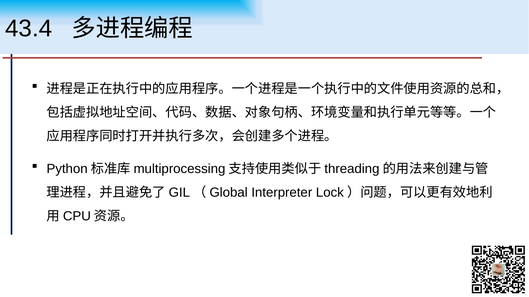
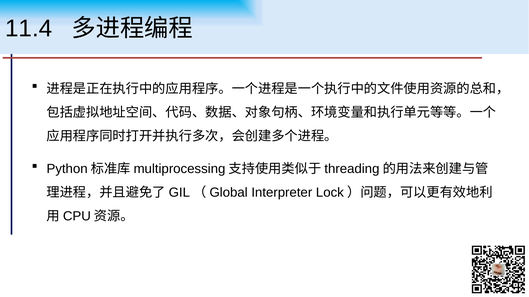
43.4: 43.4 -> 11.4
